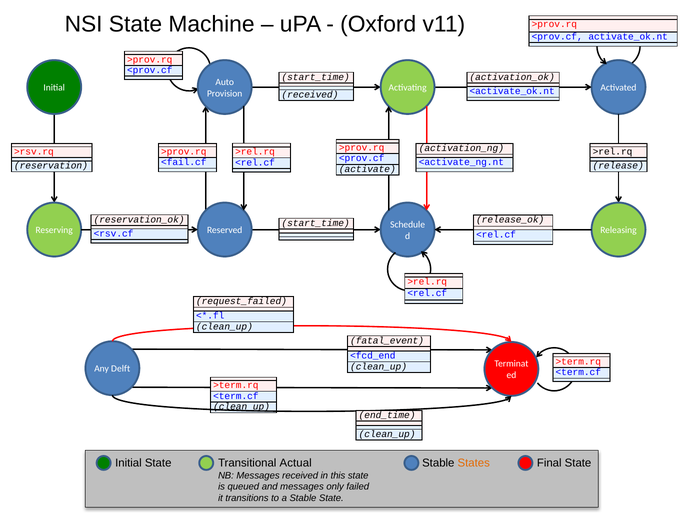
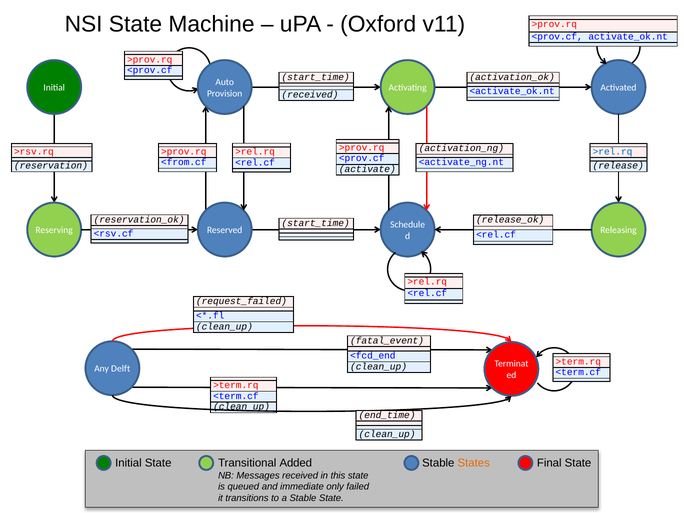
>rel.rq at (613, 152) colour: black -> blue
<fail.cf: <fail.cf -> <from.cf
Actual: Actual -> Added
and messages: messages -> immediate
